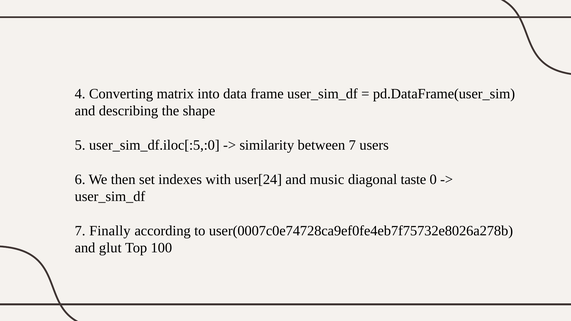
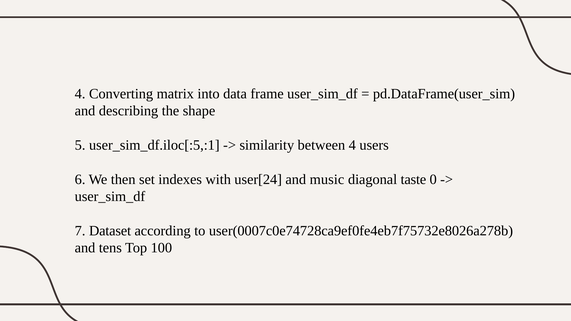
user_sim_df.iloc[:5,:0: user_sim_df.iloc[:5,:0 -> user_sim_df.iloc[:5,:1
between 7: 7 -> 4
Finally: Finally -> Dataset
glut: glut -> tens
